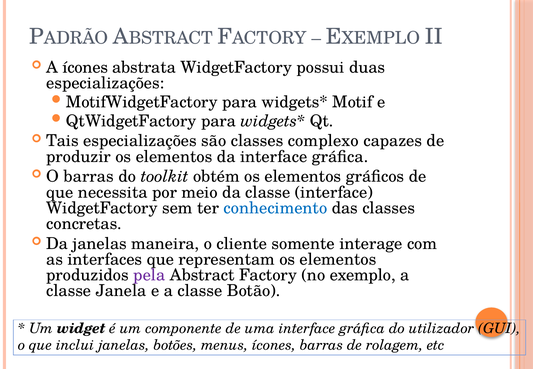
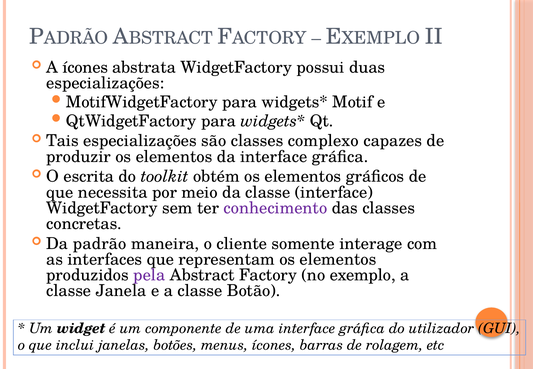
O barras: barras -> escrita
conhecimento colour: blue -> purple
Da janelas: janelas -> padrão
